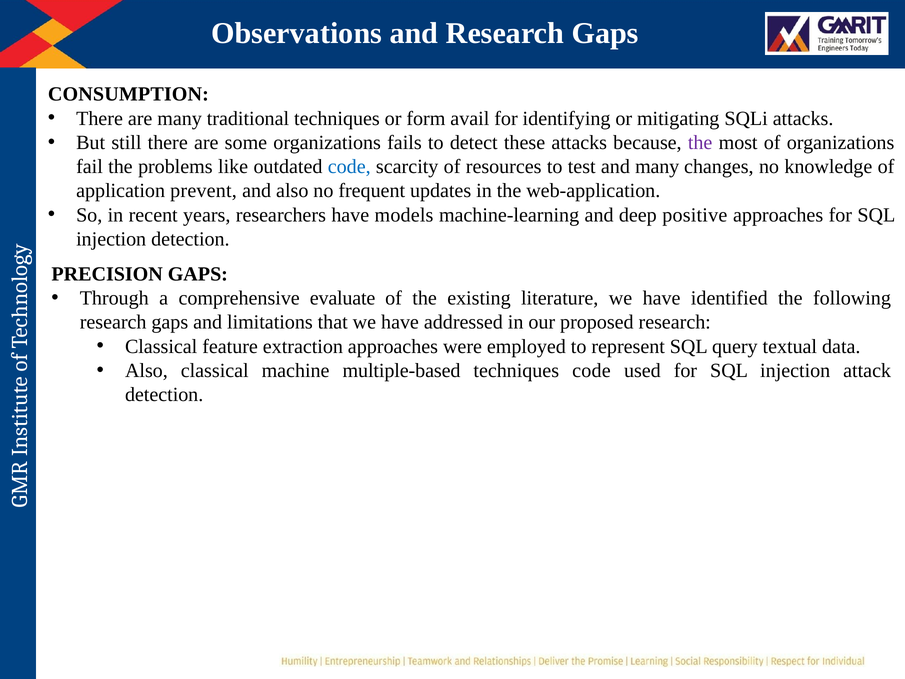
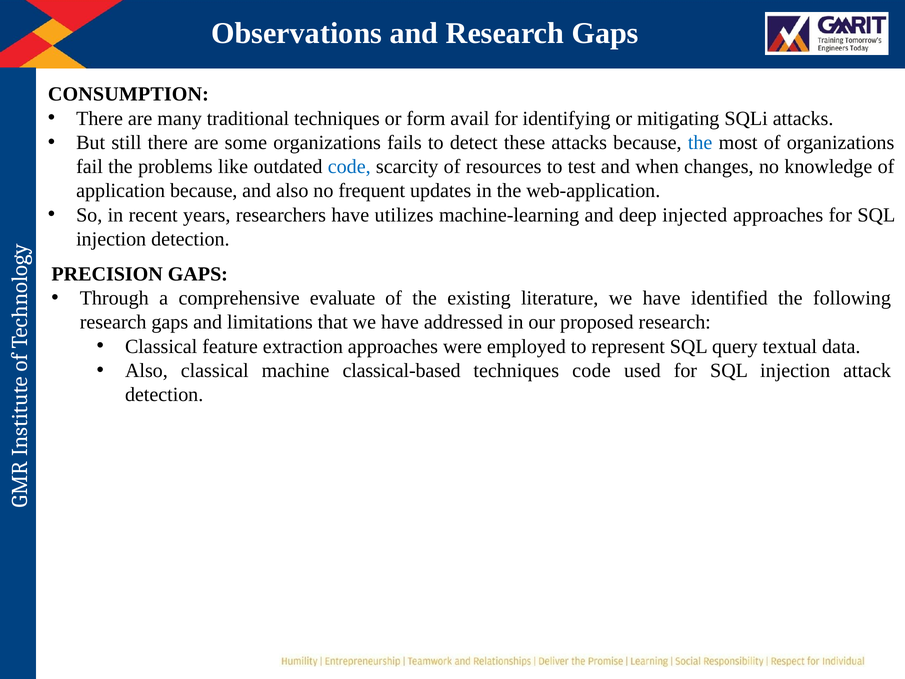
the at (700, 143) colour: purple -> blue
and many: many -> when
application prevent: prevent -> because
models: models -> utilizes
positive: positive -> injected
multiple-based: multiple-based -> classical-based
